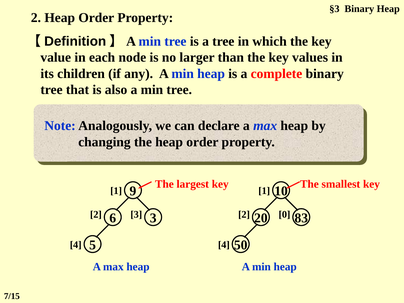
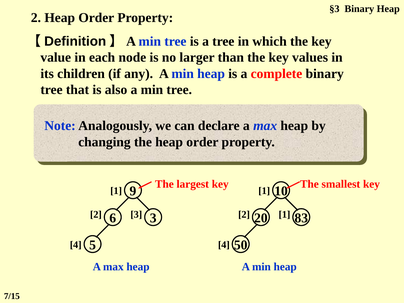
2 0: 0 -> 1
